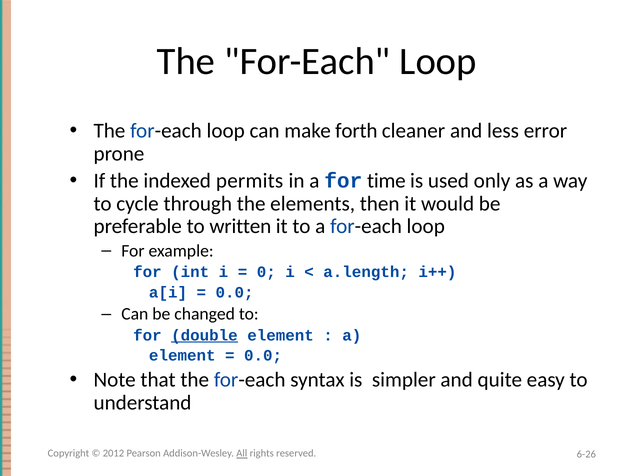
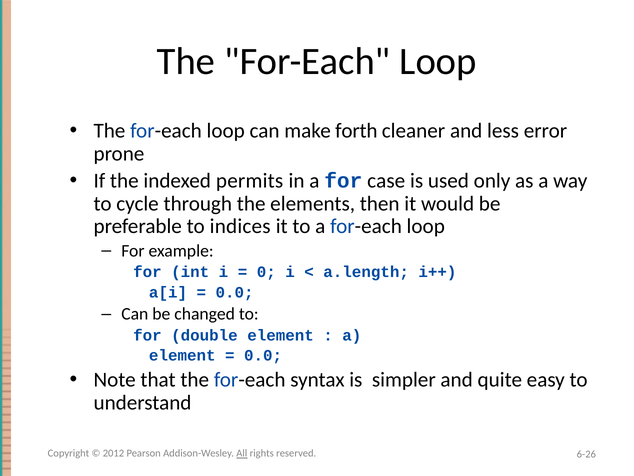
time: time -> case
written: written -> indices
double underline: present -> none
